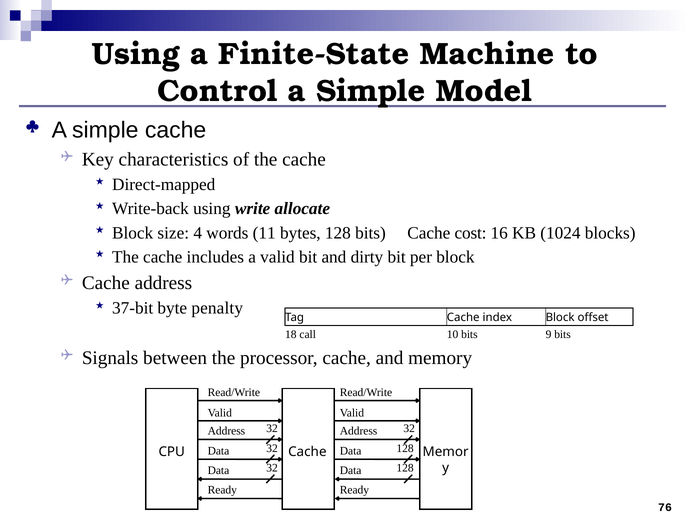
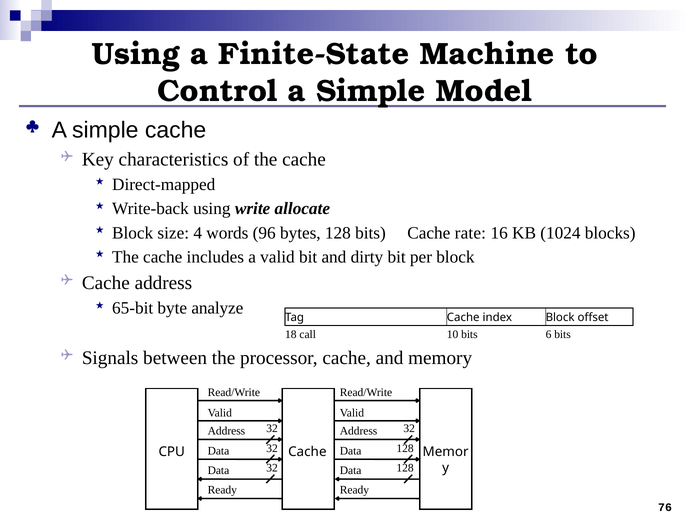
11: 11 -> 96
cost: cost -> rate
37-bit: 37-bit -> 65-bit
penalty: penalty -> analyze
9: 9 -> 6
